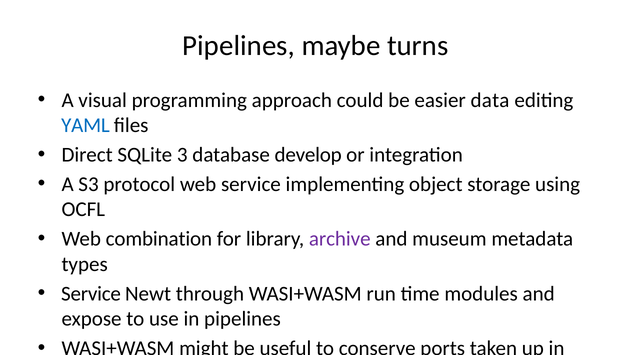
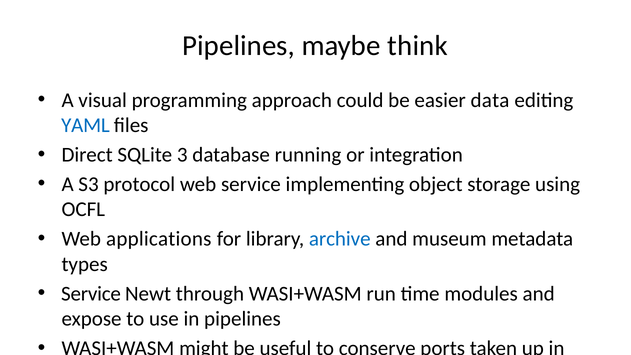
turns: turns -> think
develop: develop -> running
combination: combination -> applications
archive colour: purple -> blue
